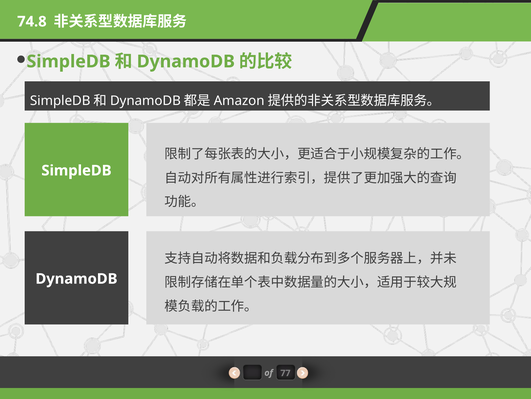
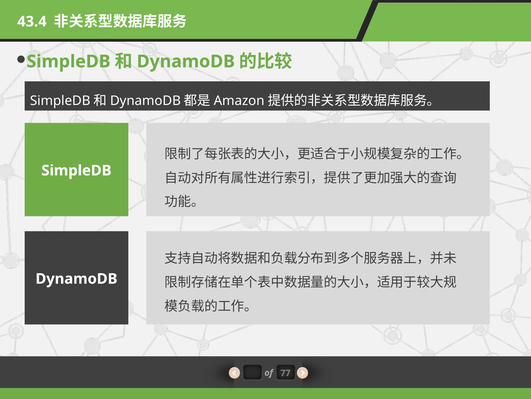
74.8: 74.8 -> 43.4
